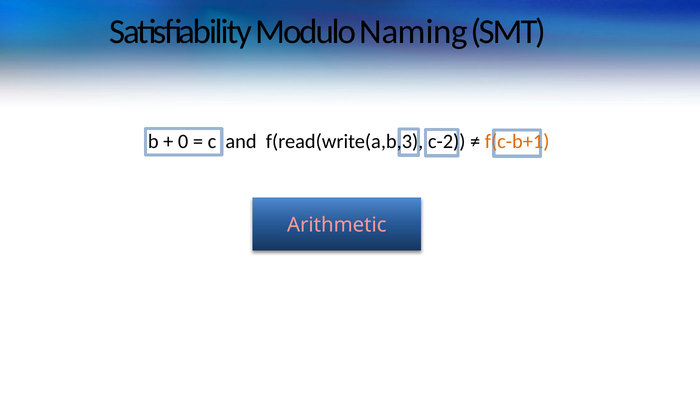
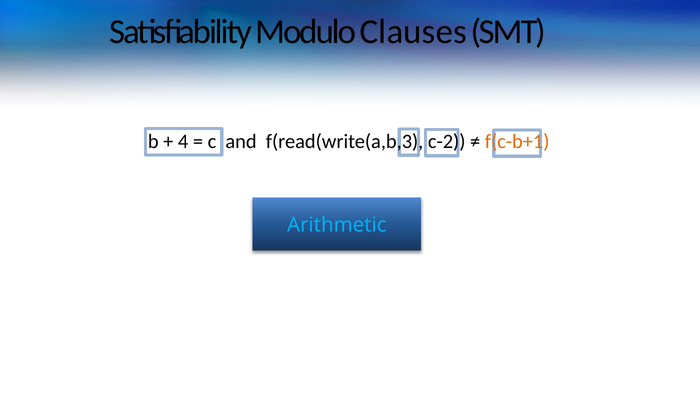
Naming: Naming -> Clauses
0: 0 -> 4
Arithmetic colour: pink -> light blue
